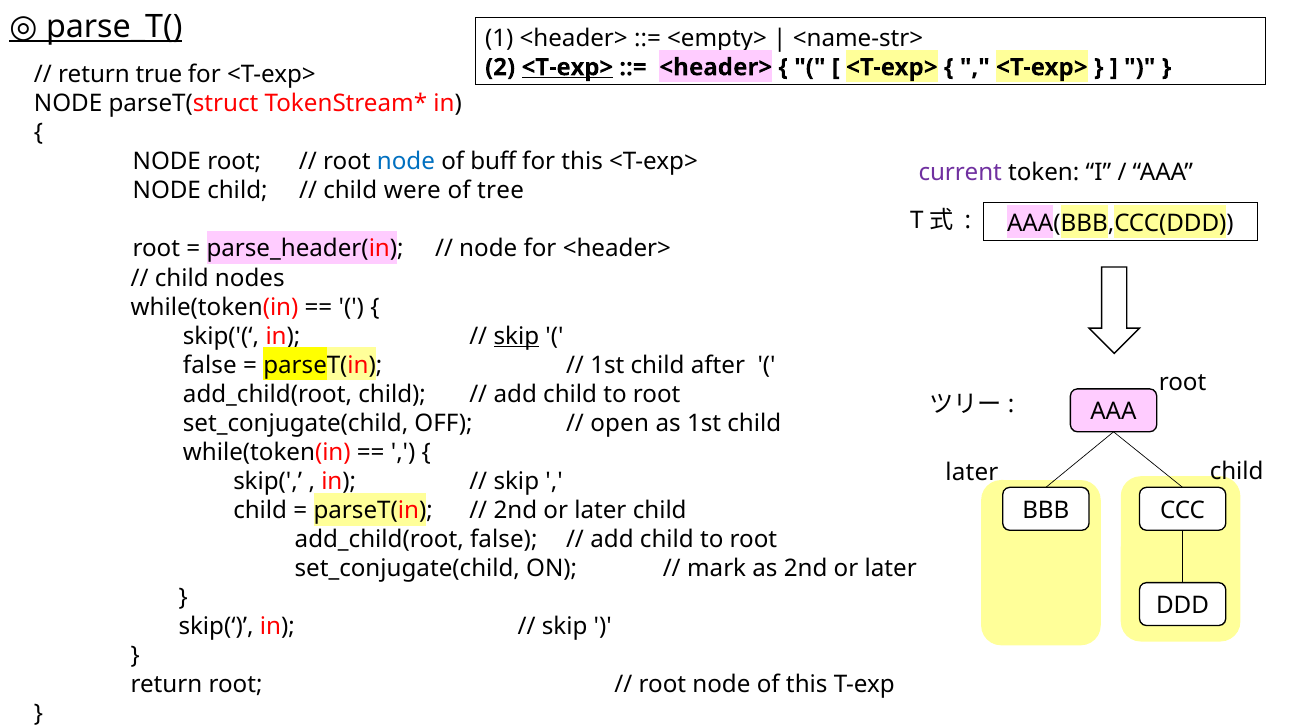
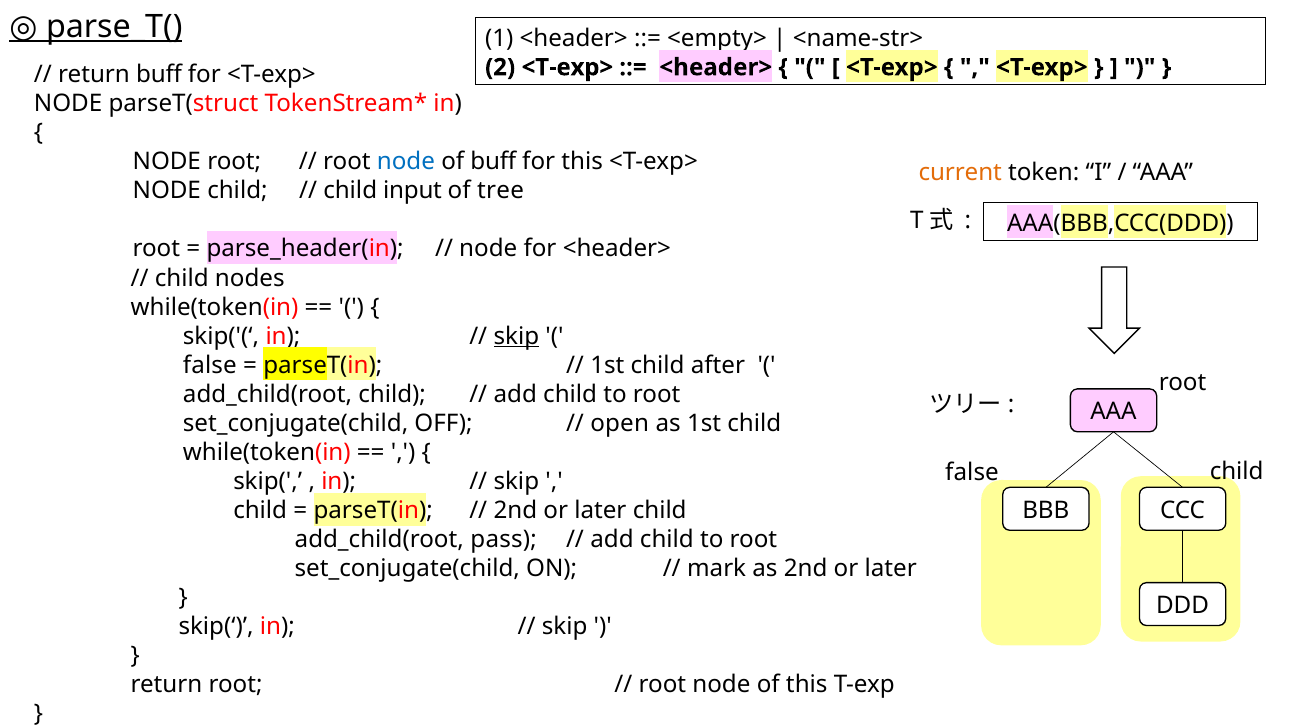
<T-exp> at (567, 67) underline: present -> none
return true: true -> buff
current colour: purple -> orange
were: were -> input
later at (972, 472): later -> false
add_child(root false: false -> pass
